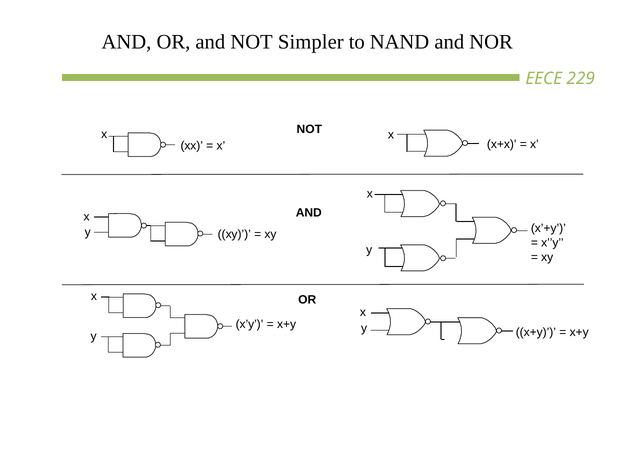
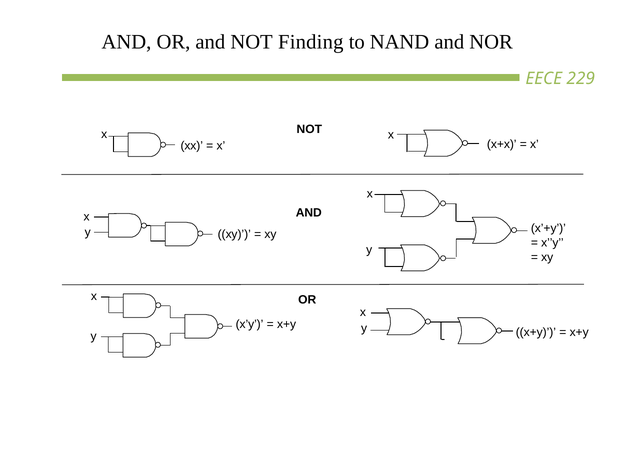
Simpler: Simpler -> Finding
